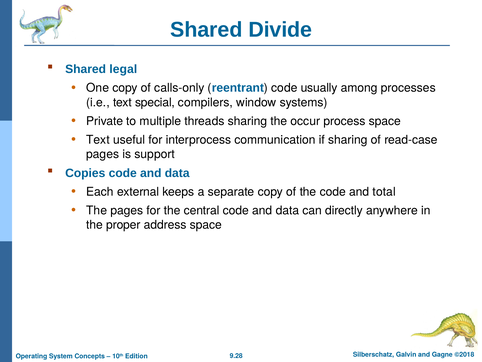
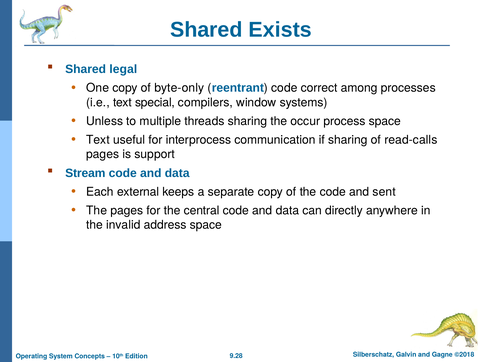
Divide: Divide -> Exists
calls-only: calls-only -> byte-only
usually: usually -> correct
Private: Private -> Unless
read-case: read-case -> read-calls
Copies: Copies -> Stream
total: total -> sent
proper: proper -> invalid
